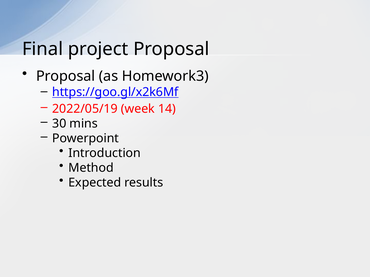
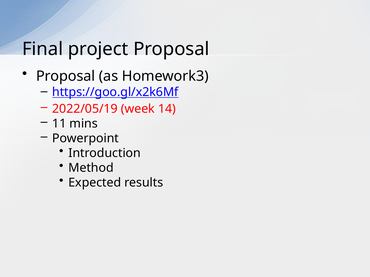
30: 30 -> 11
